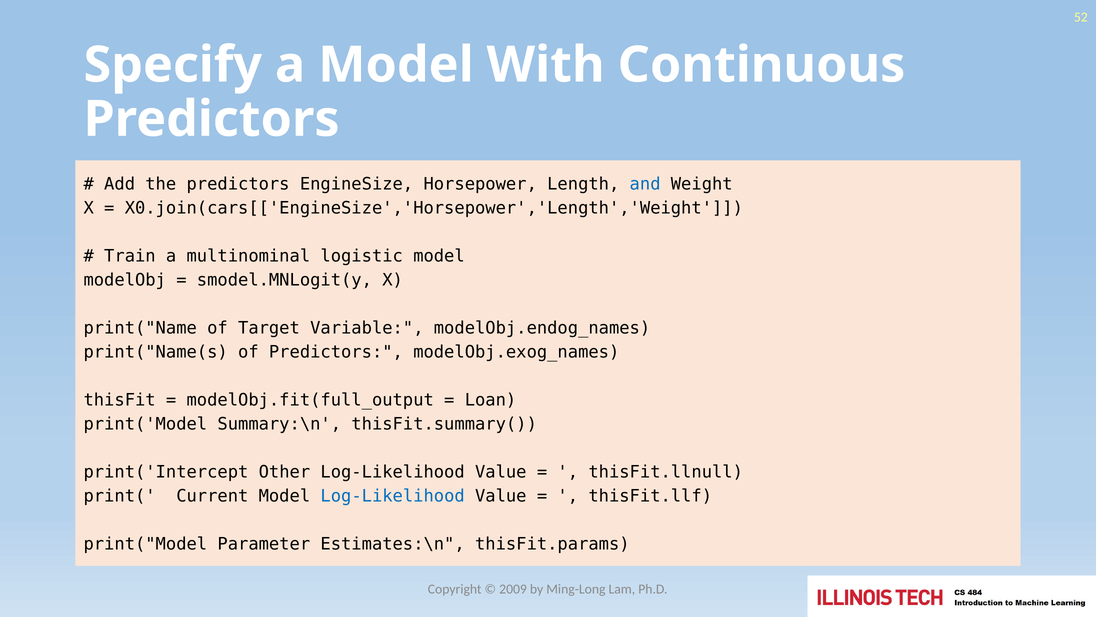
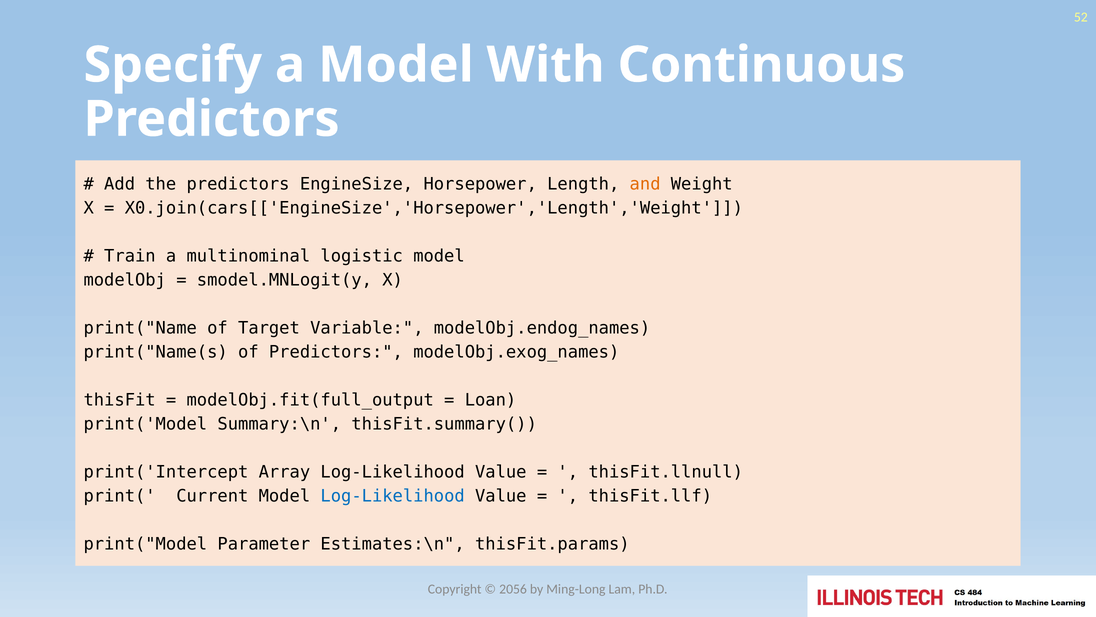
and colour: blue -> orange
Other: Other -> Array
2009: 2009 -> 2056
